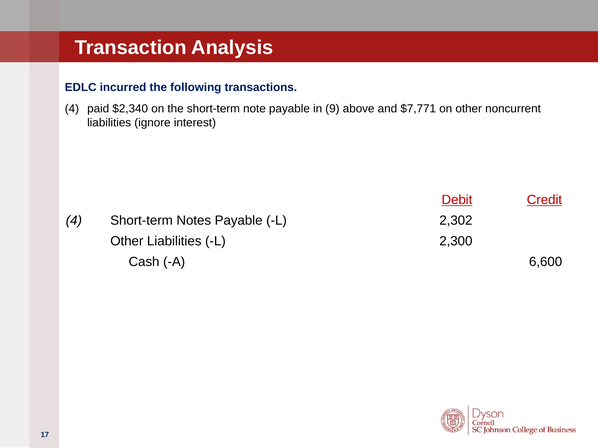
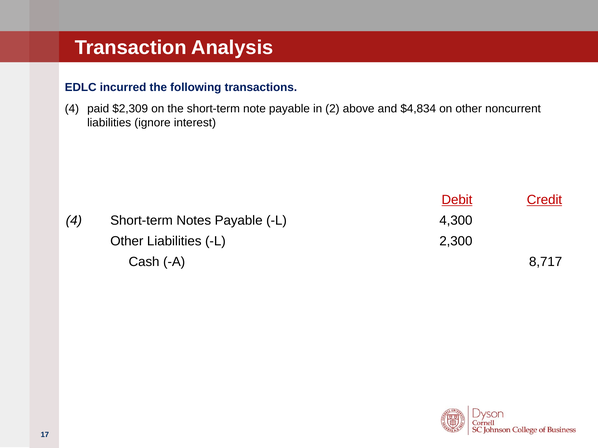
$2,340: $2,340 -> $2,309
9: 9 -> 2
$7,771: $7,771 -> $4,834
2,302: 2,302 -> 4,300
6,600: 6,600 -> 8,717
